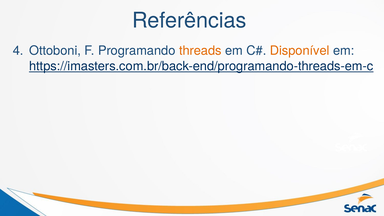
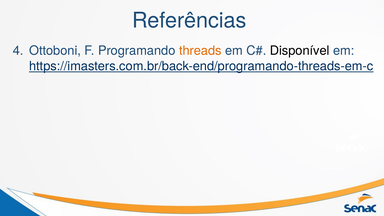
Disponível colour: orange -> black
